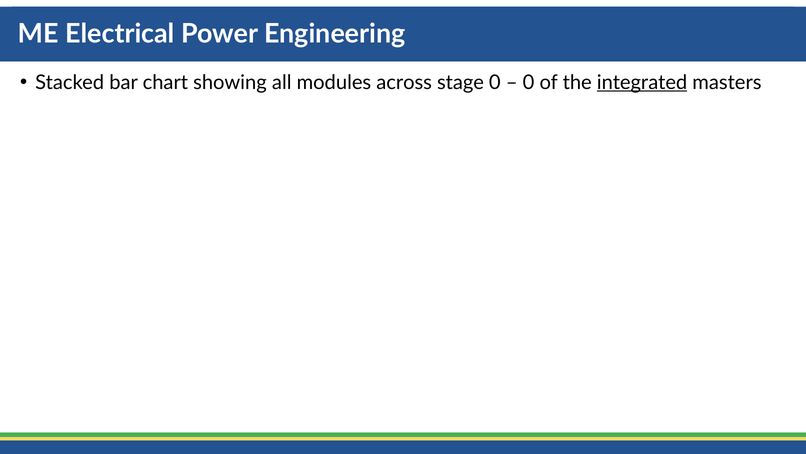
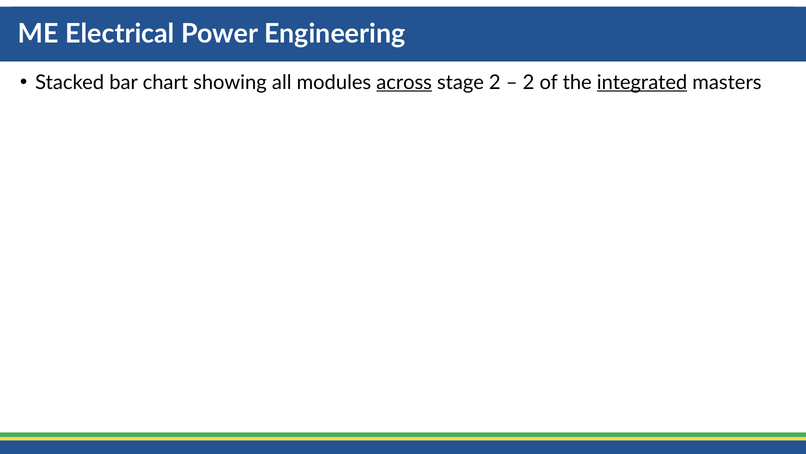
across underline: none -> present
stage 0: 0 -> 2
0 at (529, 82): 0 -> 2
